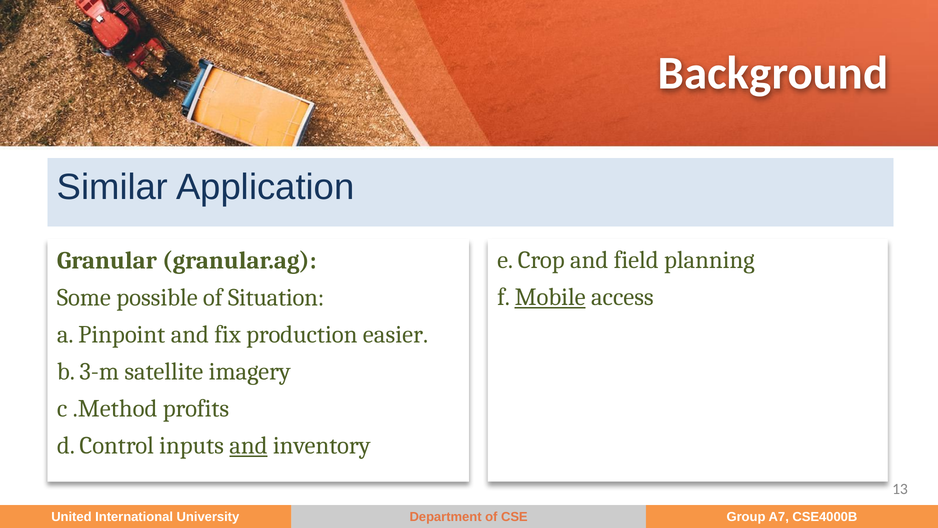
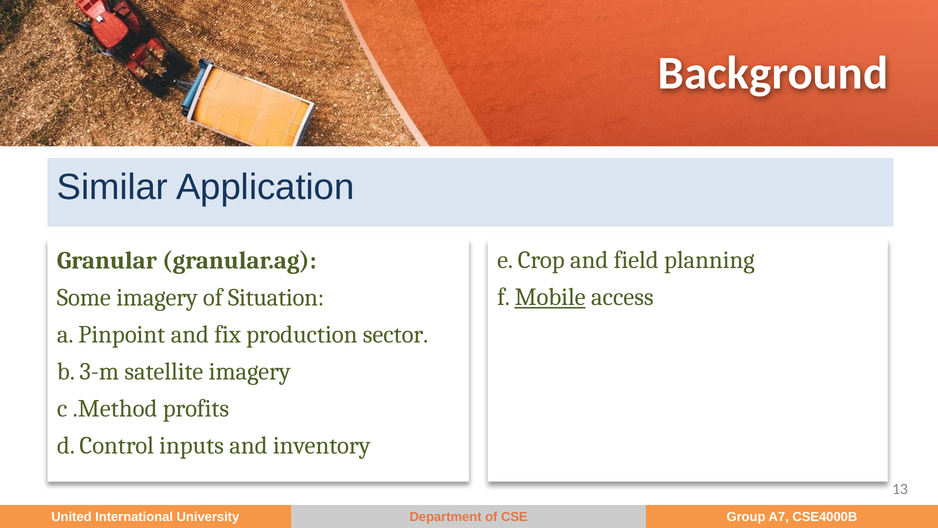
Some possible: possible -> imagery
easier: easier -> sector
and at (248, 445) underline: present -> none
